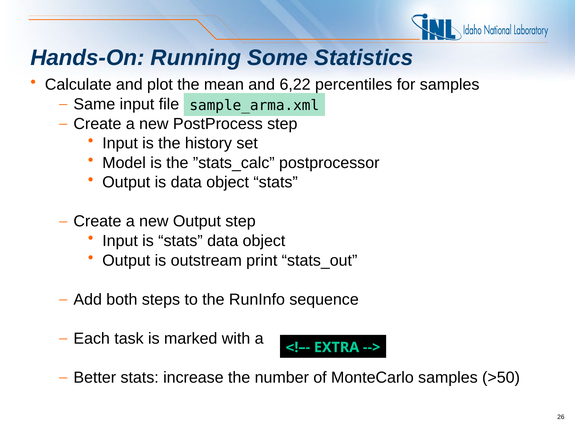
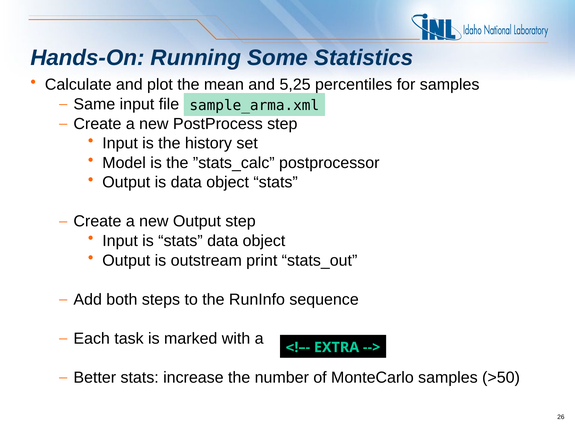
6,22: 6,22 -> 5,25
